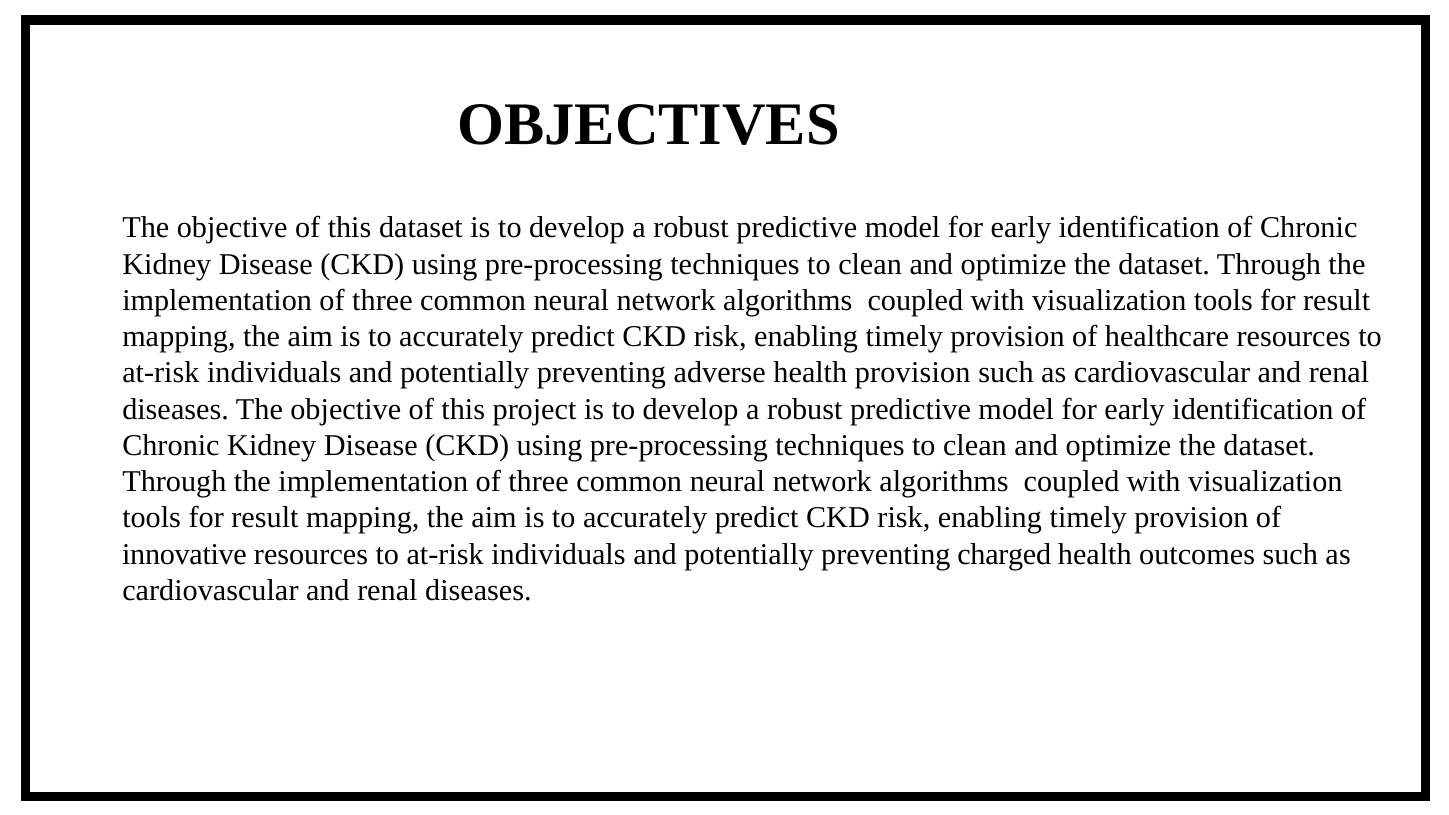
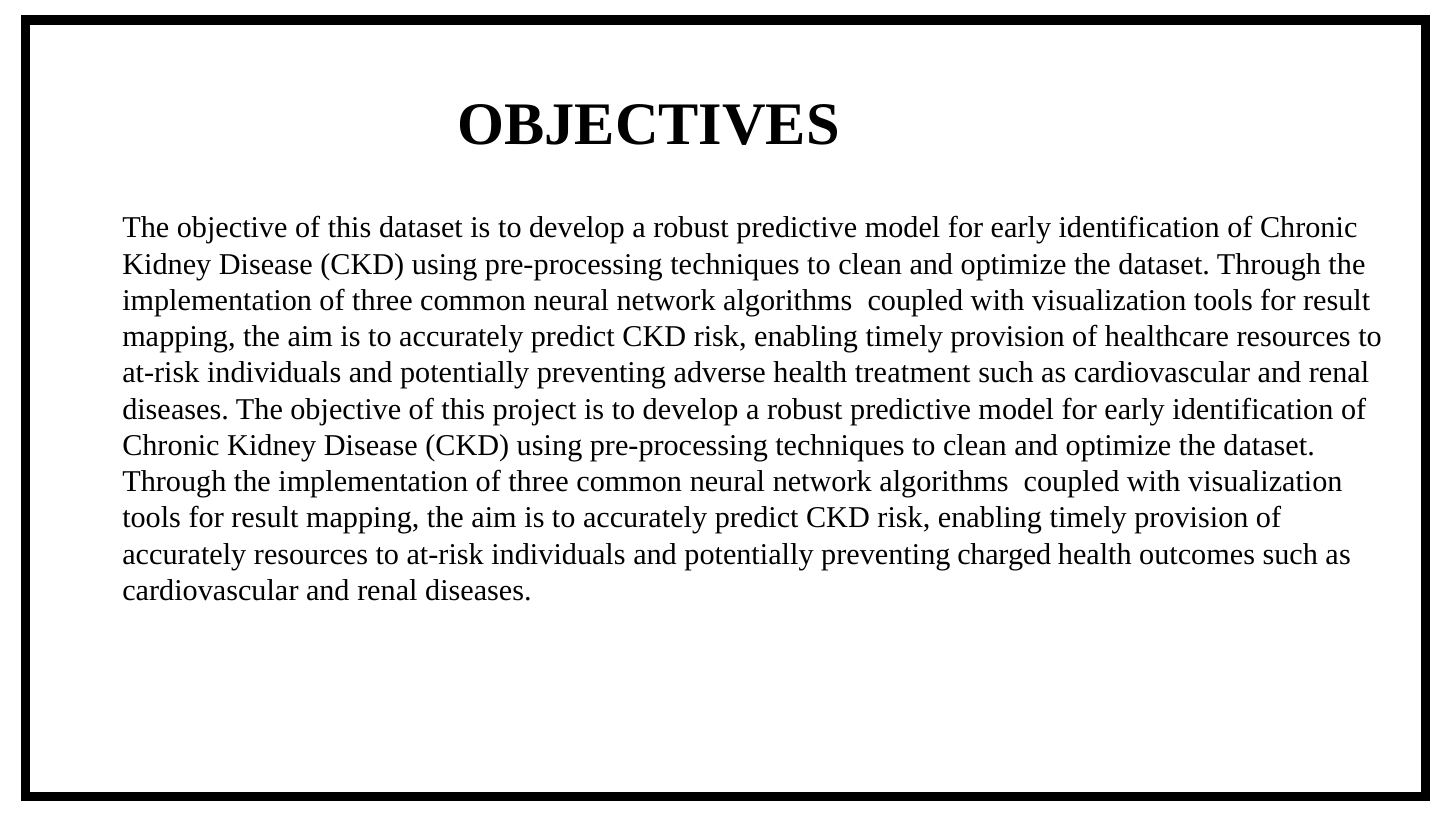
health provision: provision -> treatment
innovative at (184, 554): innovative -> accurately
